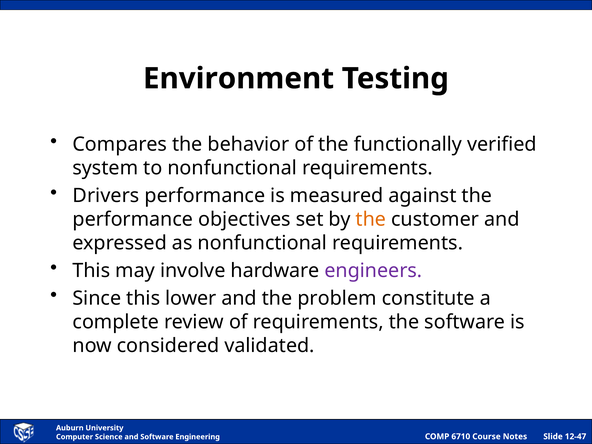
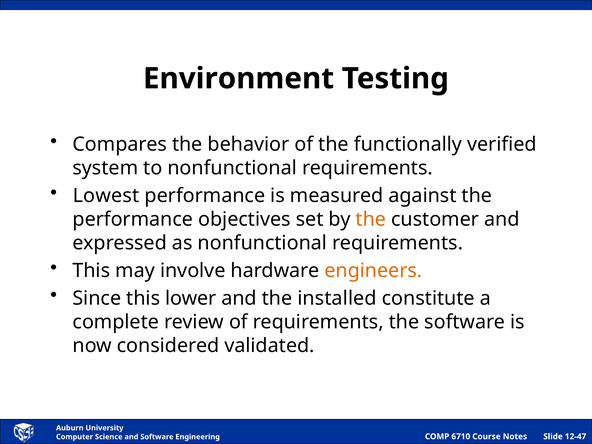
Drivers: Drivers -> Lowest
engineers colour: purple -> orange
problem: problem -> installed
